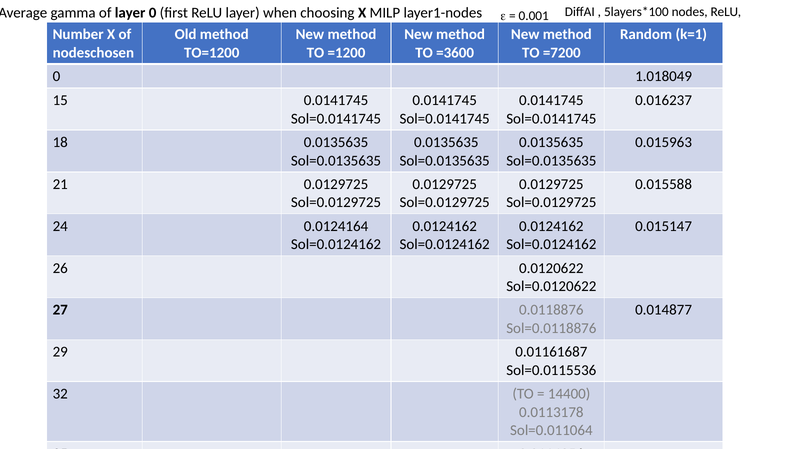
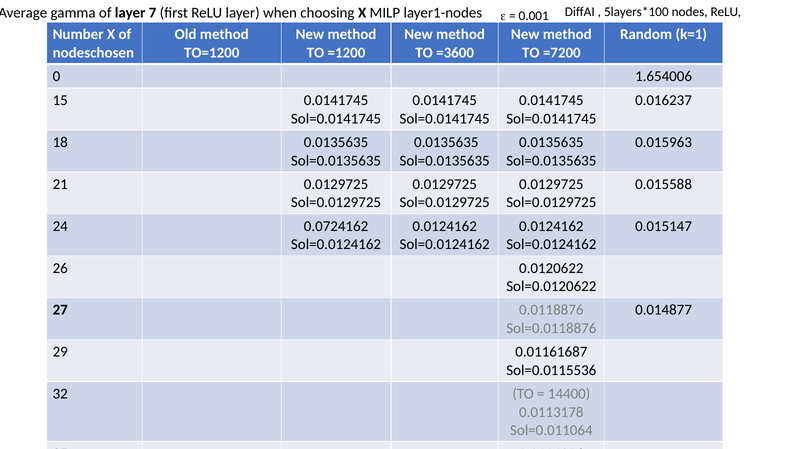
layer 0: 0 -> 7
1.018049: 1.018049 -> 1.654006
0.0124164: 0.0124164 -> 0.0724162
